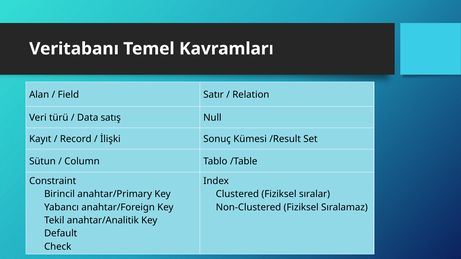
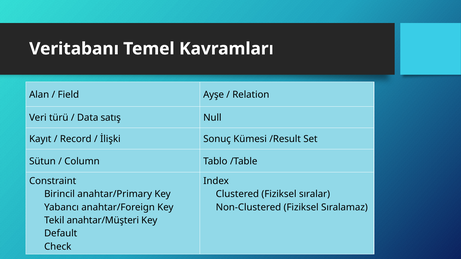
Satır: Satır -> Ayşe
anahtar/Analitik: anahtar/Analitik -> anahtar/Müşteri
